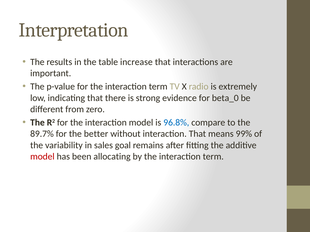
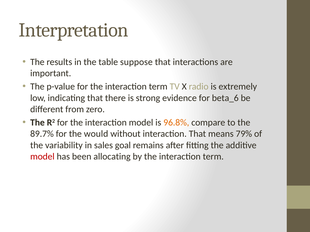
increase: increase -> suppose
beta_0: beta_0 -> beta_6
96.8% colour: blue -> orange
better: better -> would
99%: 99% -> 79%
